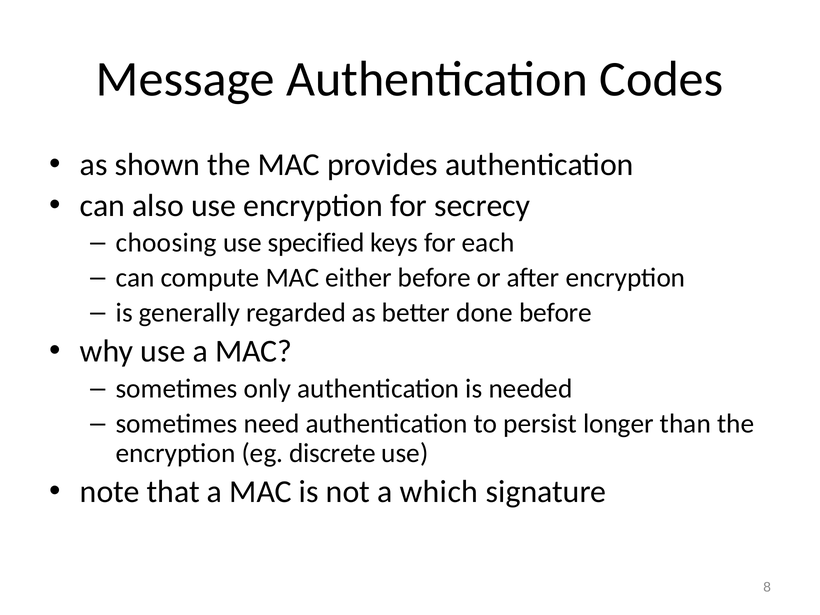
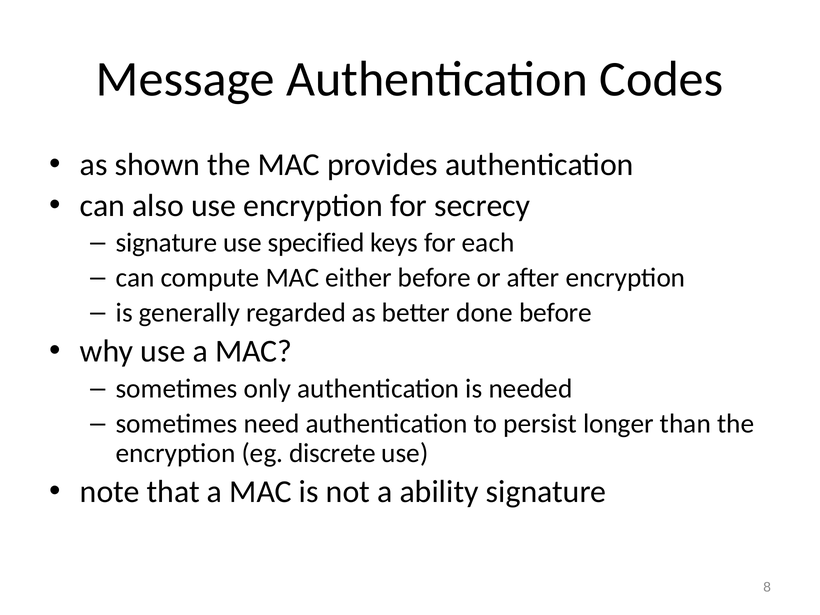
choosing at (166, 243): choosing -> signature
which: which -> ability
